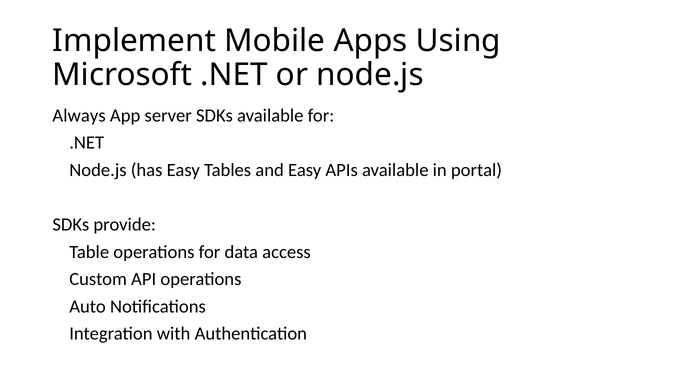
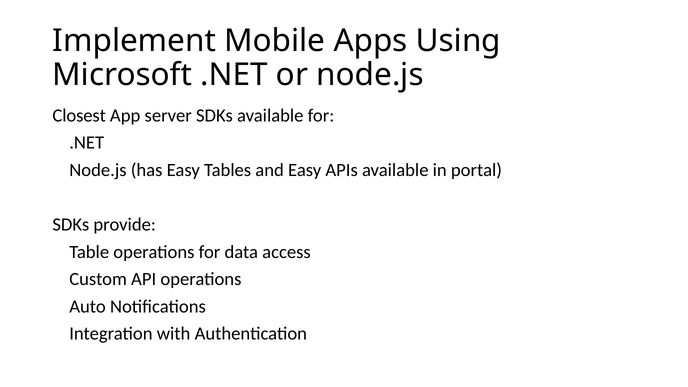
Always: Always -> Closest
